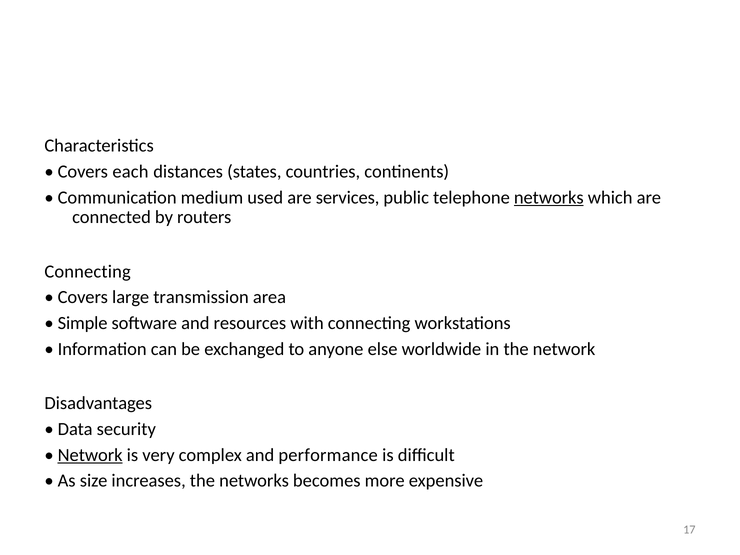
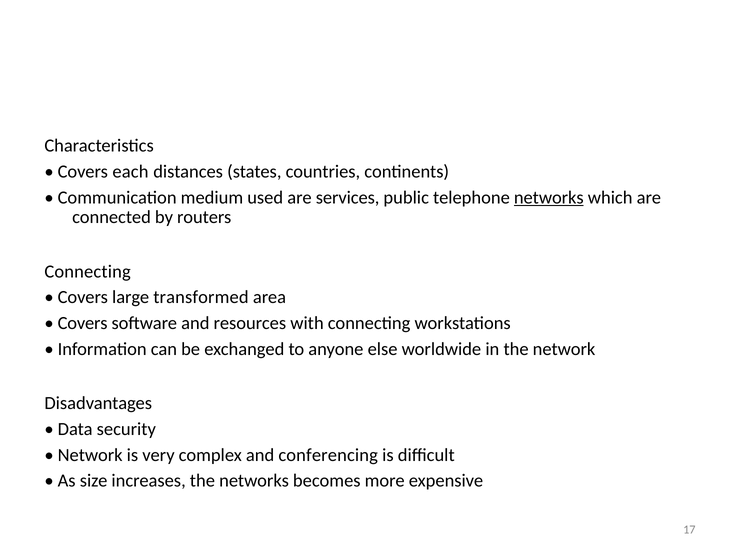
transmission: transmission -> transformed
Simple at (83, 323): Simple -> Covers
Network at (90, 455) underline: present -> none
performance: performance -> conferencing
